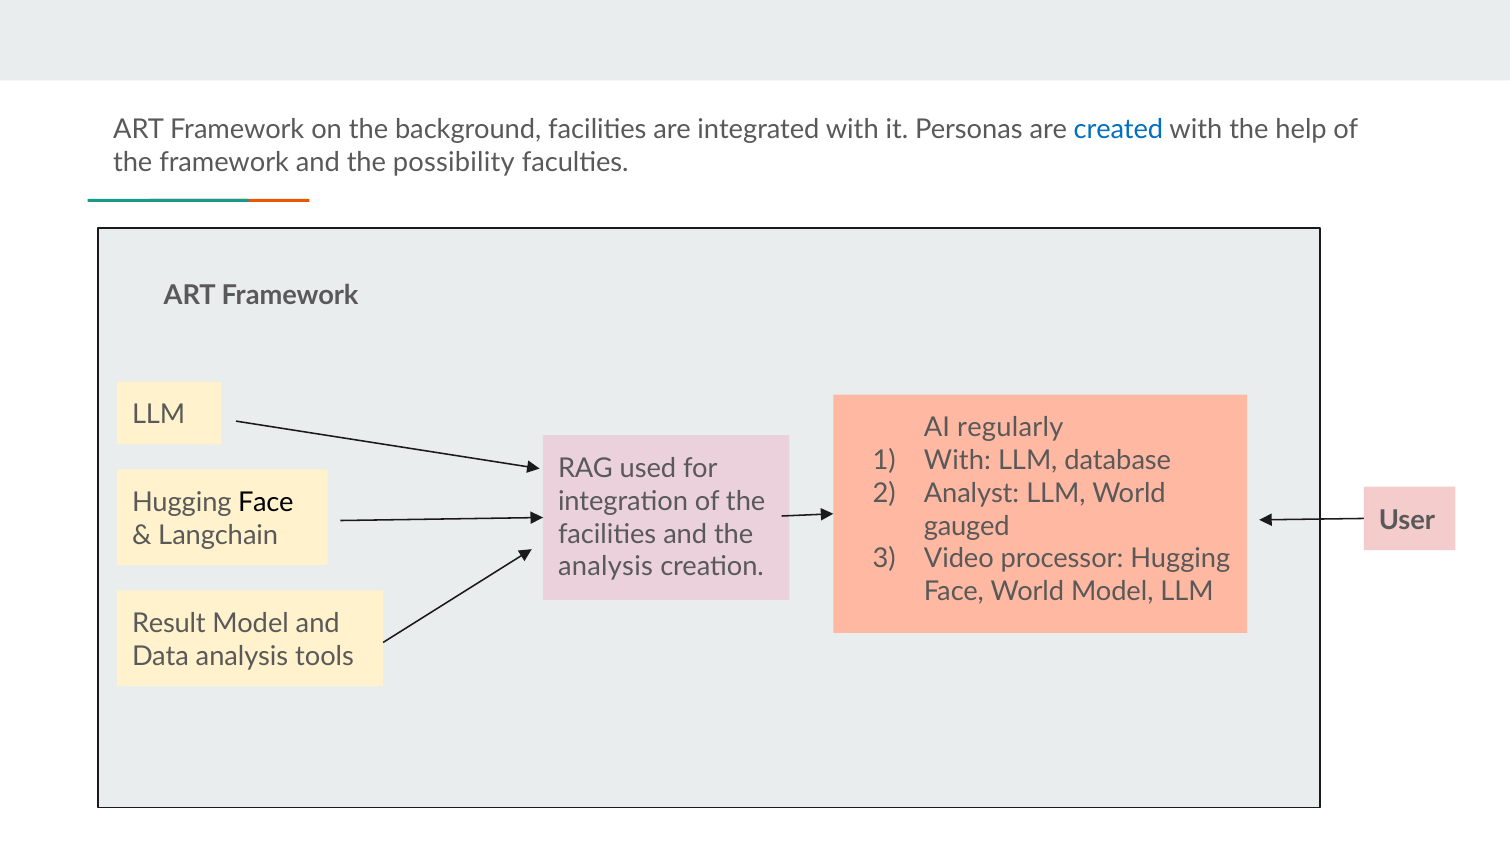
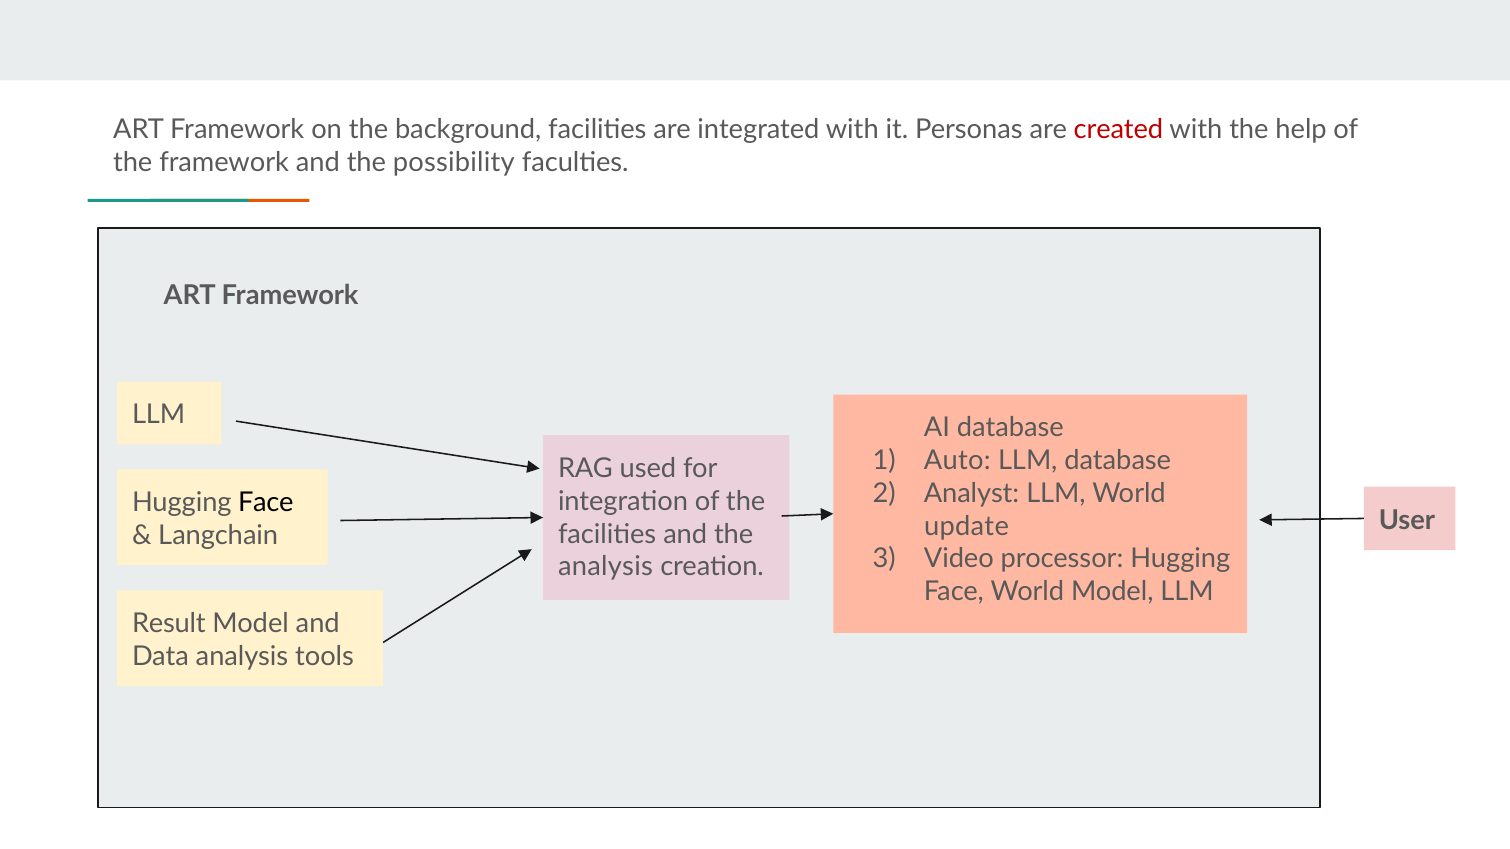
created colour: blue -> red
AI regularly: regularly -> database
With at (957, 461): With -> Auto
gauged: gauged -> update
